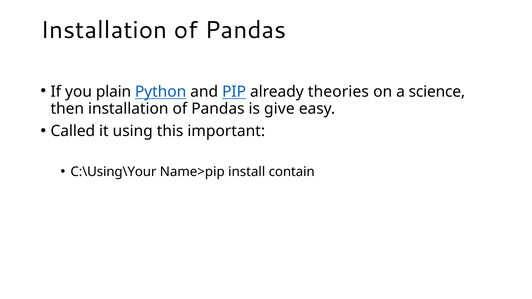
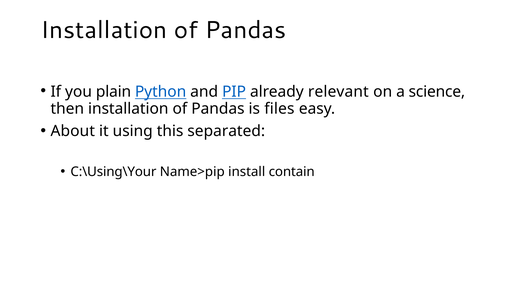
theories: theories -> relevant
give: give -> files
Called: Called -> About
important: important -> separated
